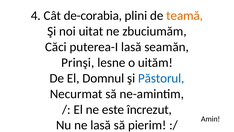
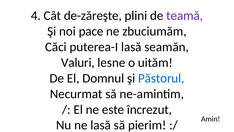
de-corabia: de-corabia -> de-zăreşte
teamă colour: orange -> purple
uitat: uitat -> pace
Prinşi: Prinşi -> Valuri
